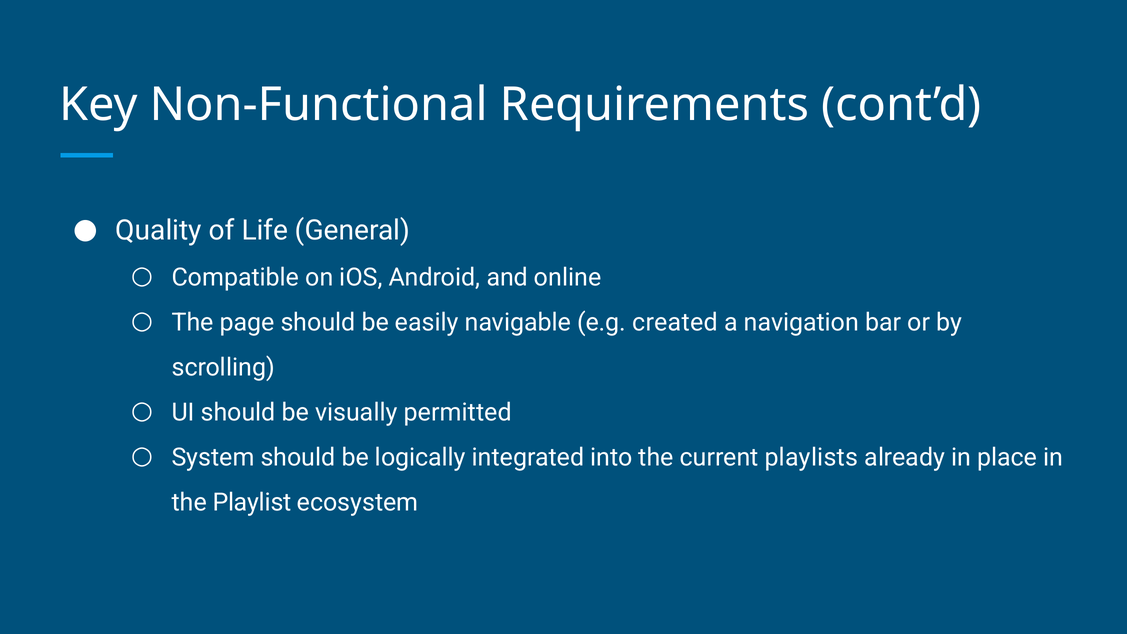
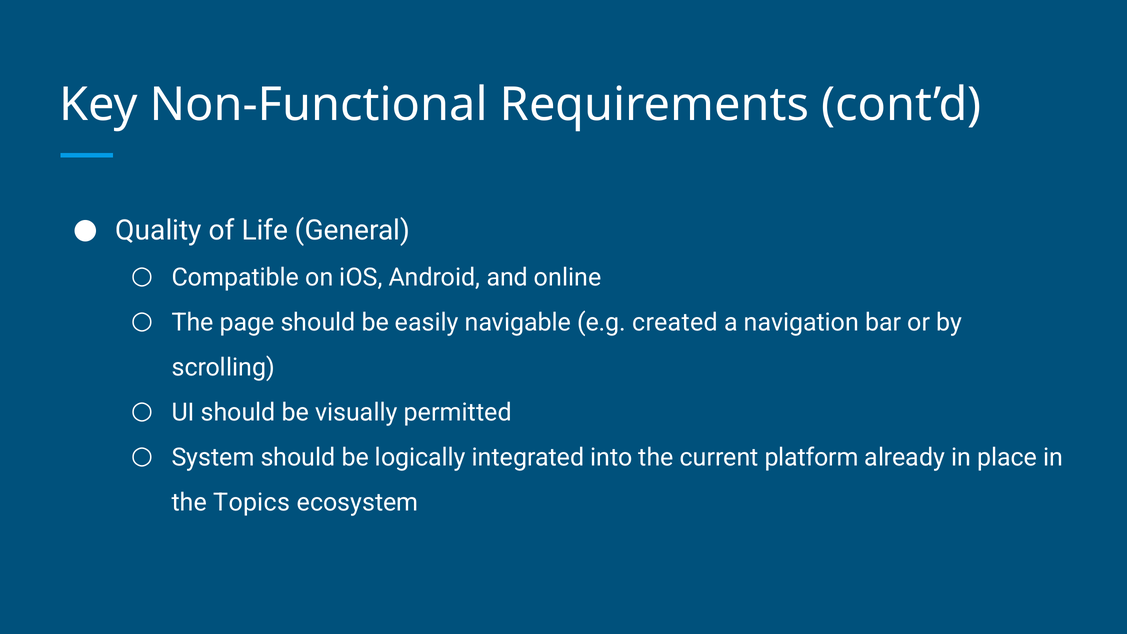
playlists: playlists -> platform
Playlist: Playlist -> Topics
